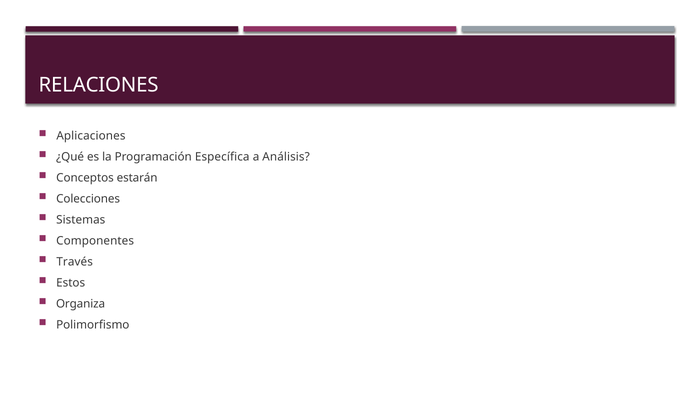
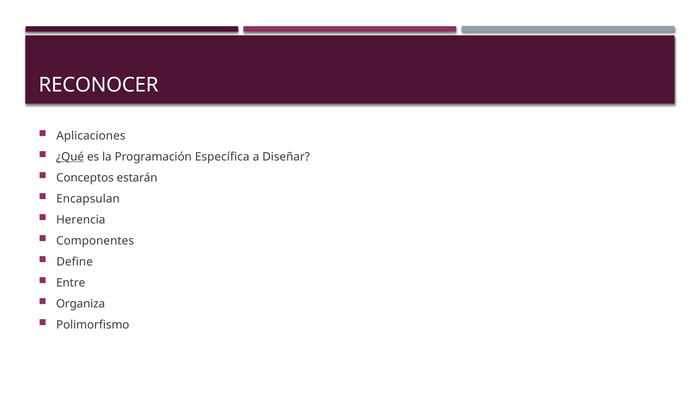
RELACIONES: RELACIONES -> RECONOCER
¿Qué underline: none -> present
Análisis: Análisis -> Diseñar
Colecciones: Colecciones -> Encapsulan
Sistemas: Sistemas -> Herencia
Través: Través -> Define
Estos: Estos -> Entre
